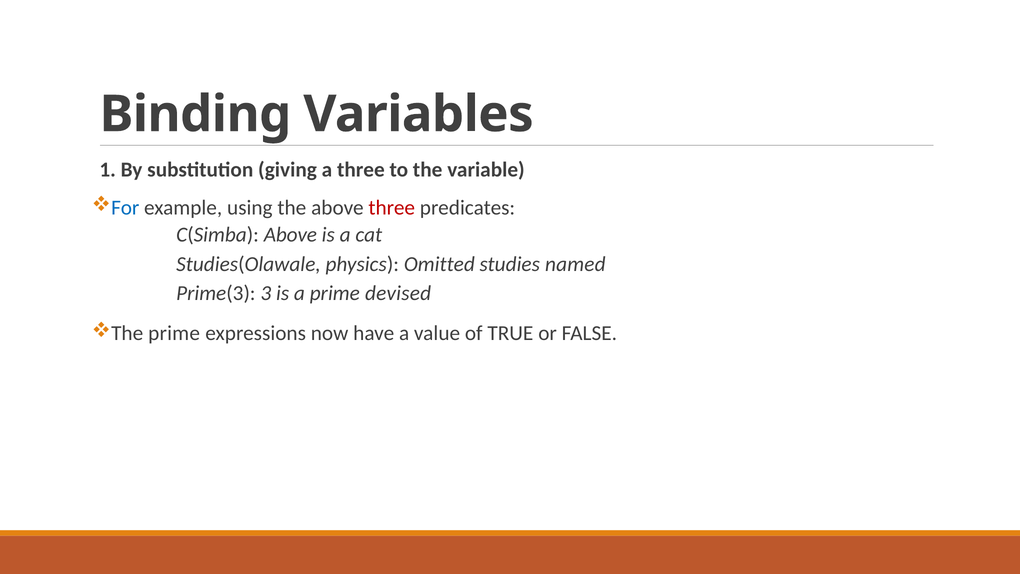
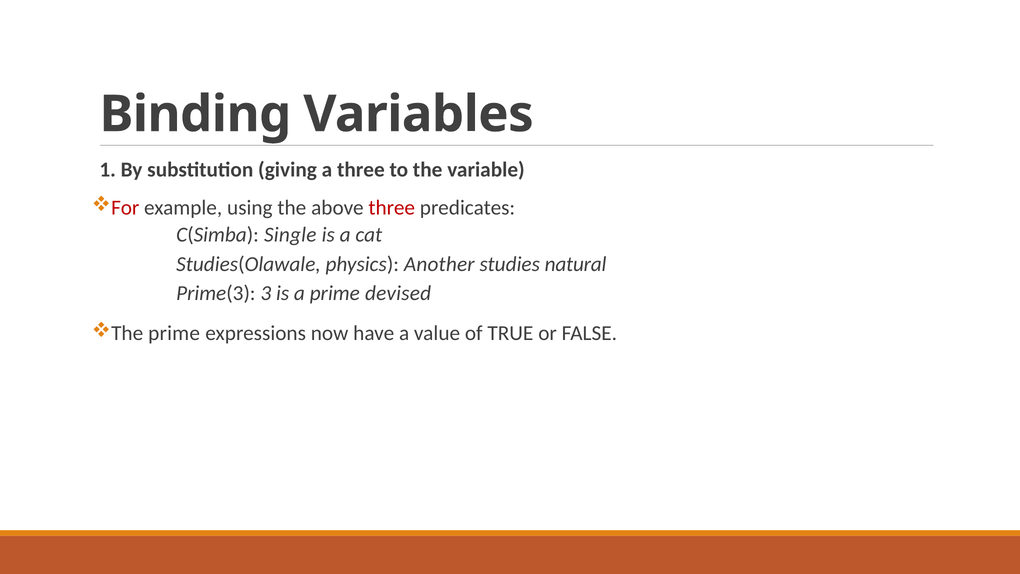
For colour: blue -> red
C(Simba Above: Above -> Single
Omitted: Omitted -> Another
named: named -> natural
